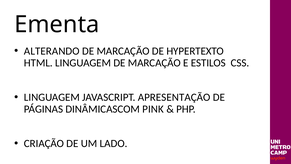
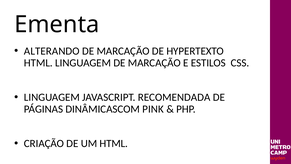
APRESENTAÇÃO: APRESENTAÇÃO -> RECOMENDADA
UM LADO: LADO -> HTML
